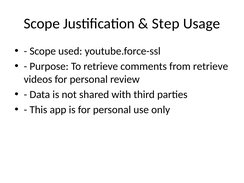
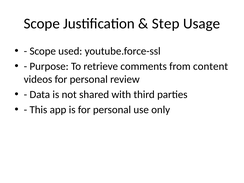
from retrieve: retrieve -> content
